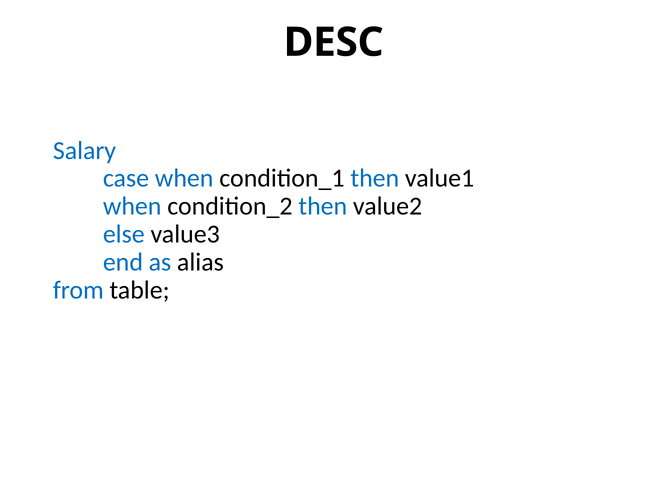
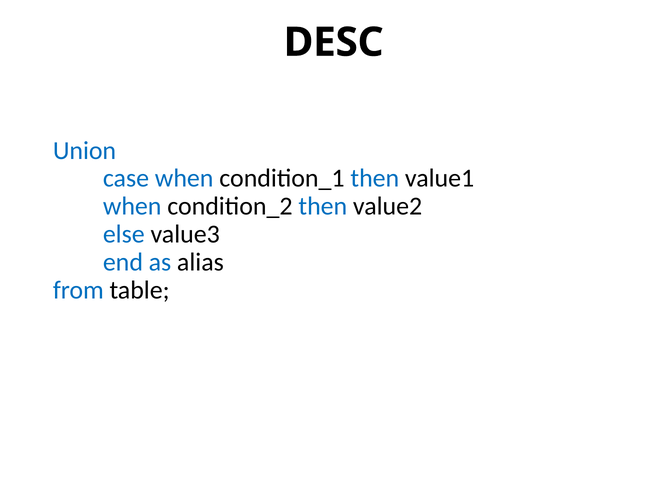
Salary: Salary -> Union
